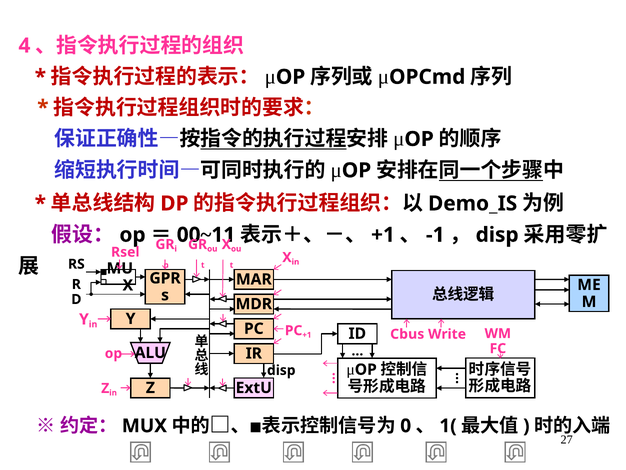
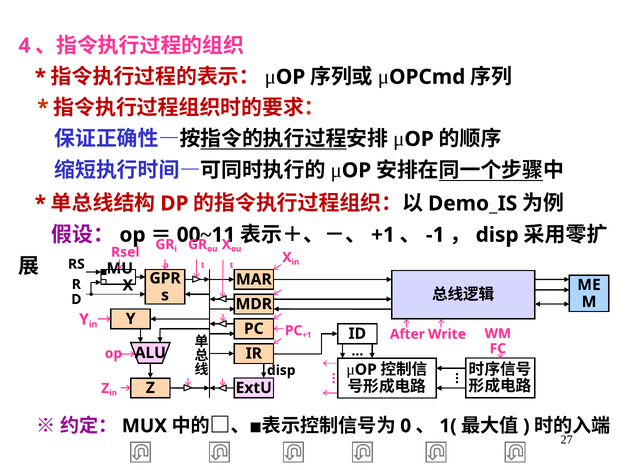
Cbus: Cbus -> After
